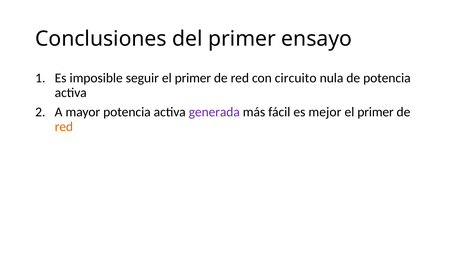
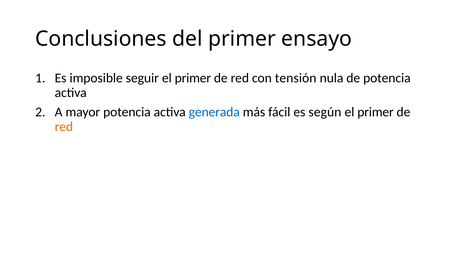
circuito: circuito -> tensión
generada colour: purple -> blue
mejor: mejor -> según
